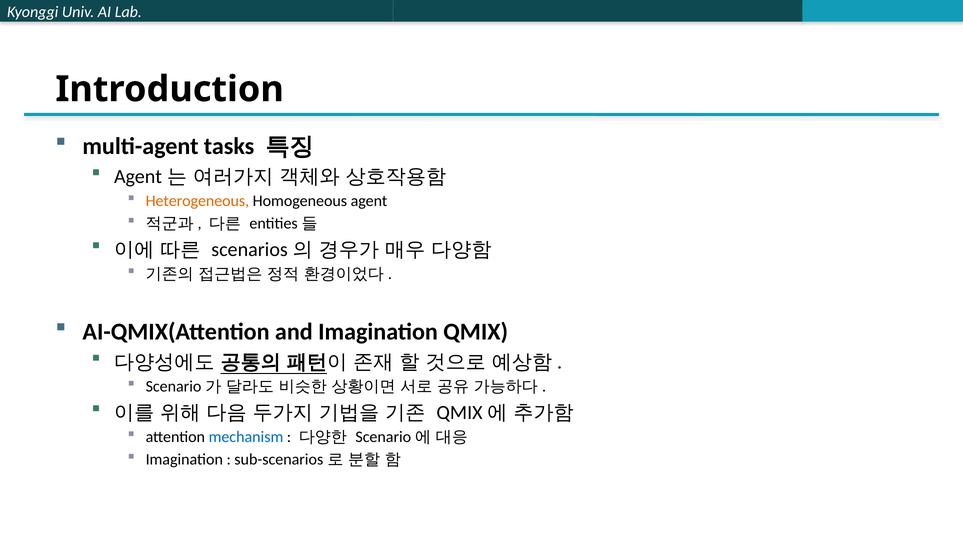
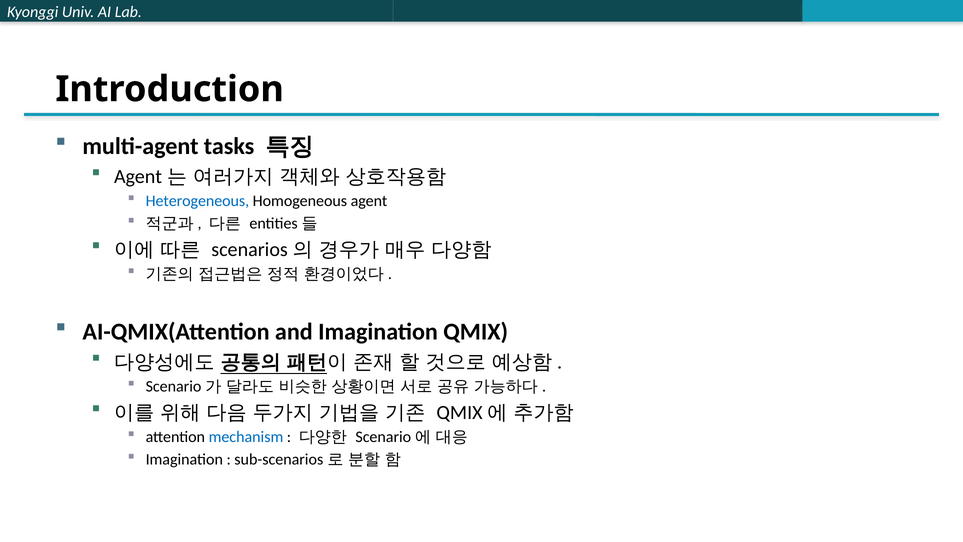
Heterogeneous colour: orange -> blue
